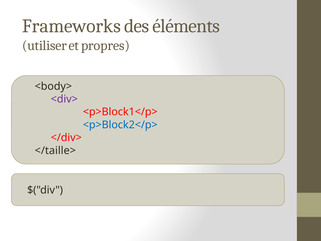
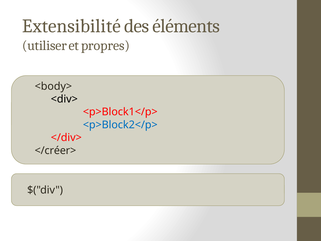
Frameworks: Frameworks -> Extensibilité
<div> colour: purple -> black
</taille>: </taille> -> </créer>
